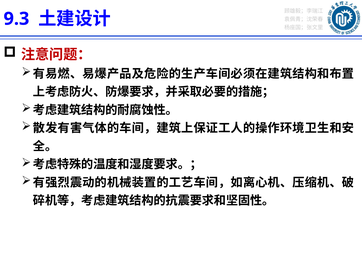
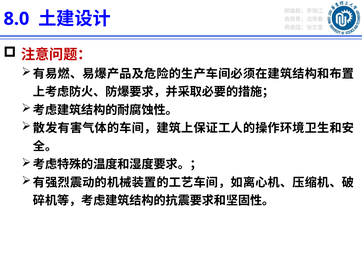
9.3: 9.3 -> 8.0
